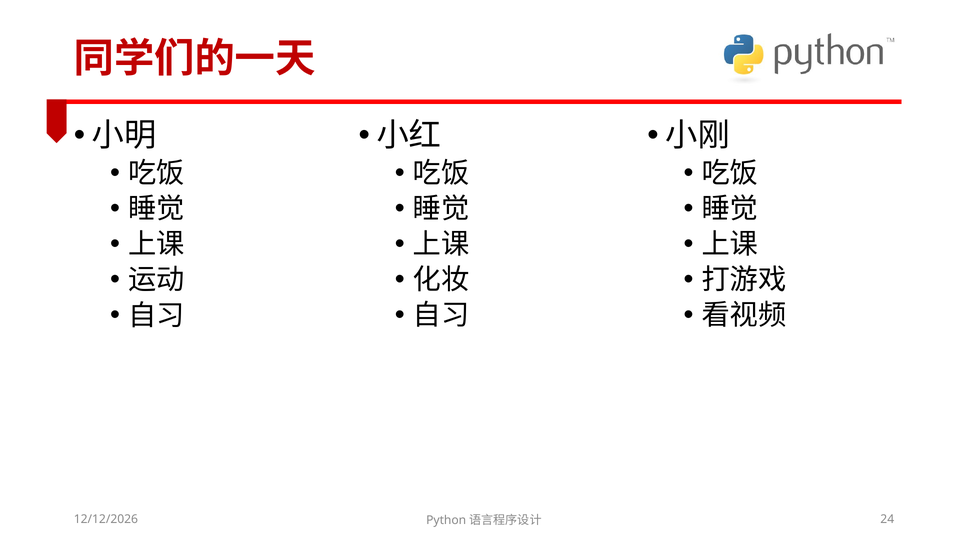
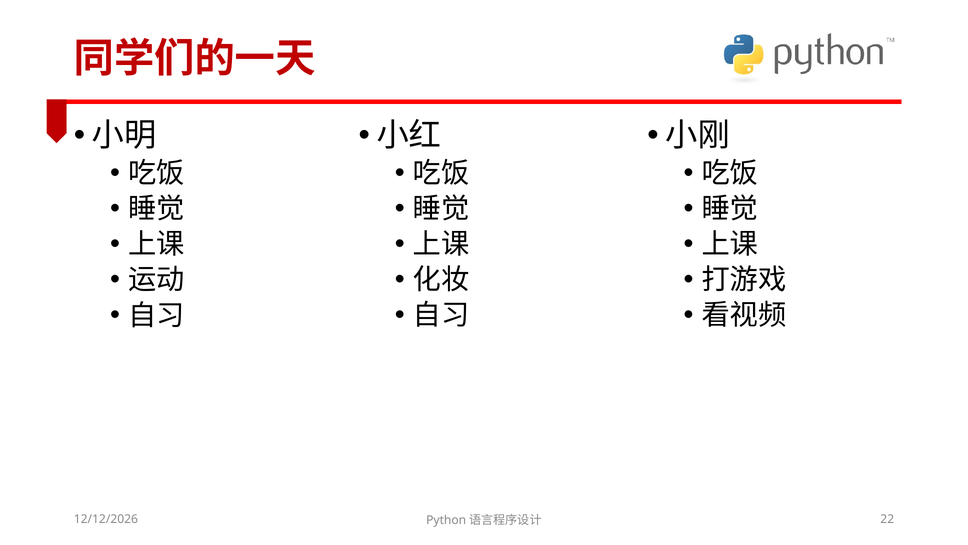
24: 24 -> 22
